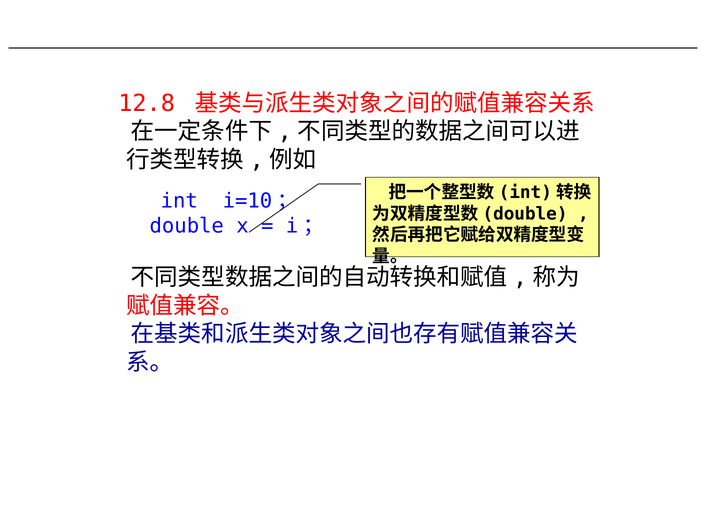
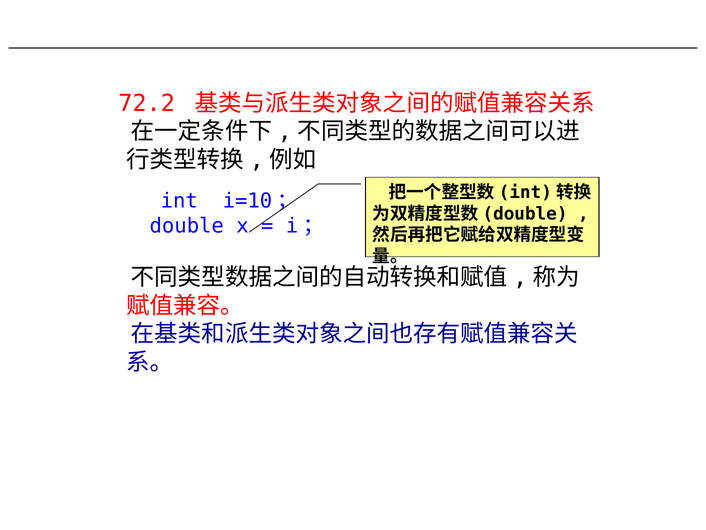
12.8: 12.8 -> 72.2
